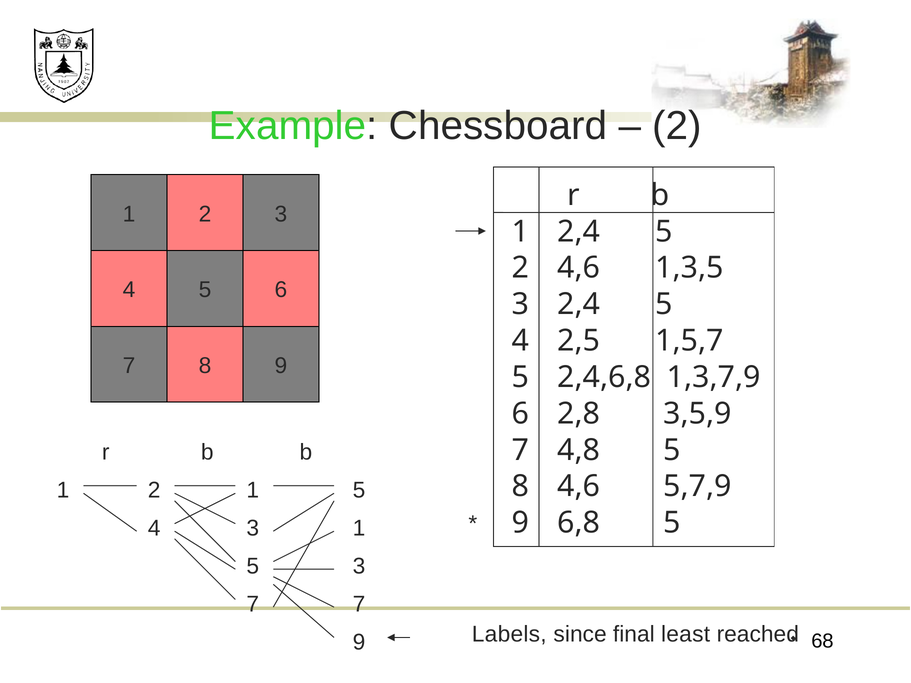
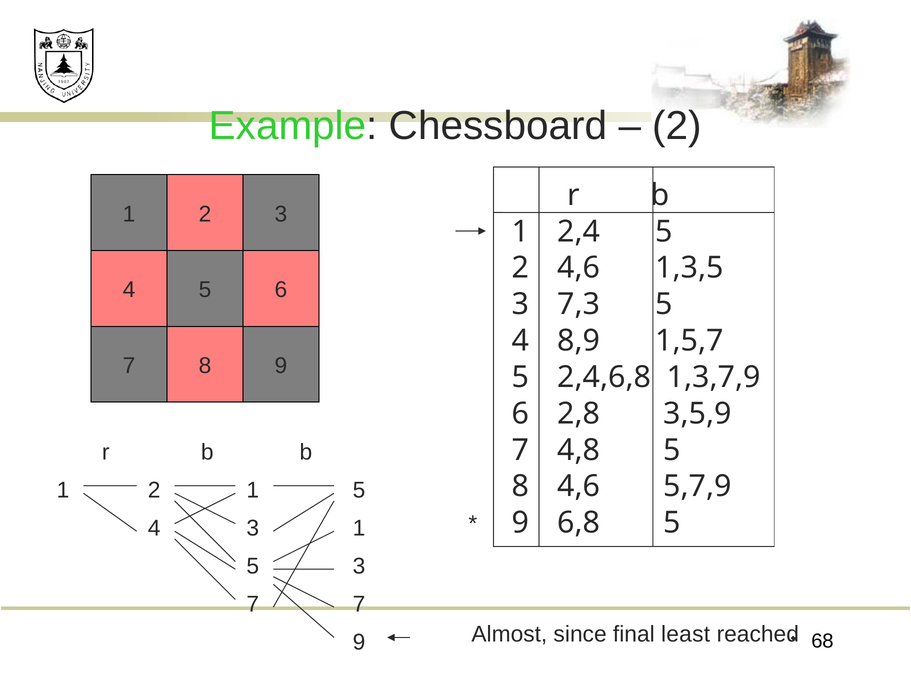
3 2,4: 2,4 -> 7,3
2,5: 2,5 -> 8,9
Labels: Labels -> Almost
